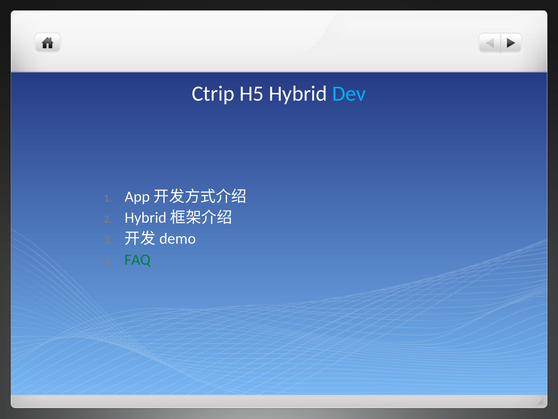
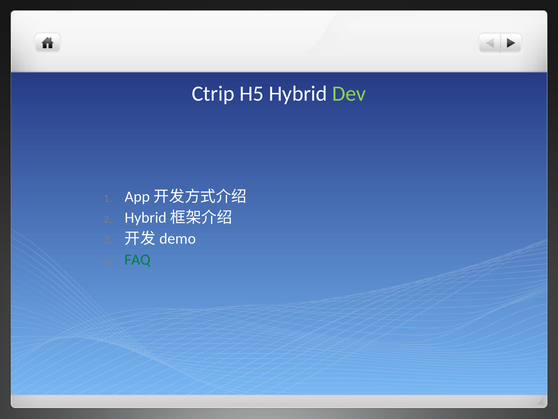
Dev colour: light blue -> light green
